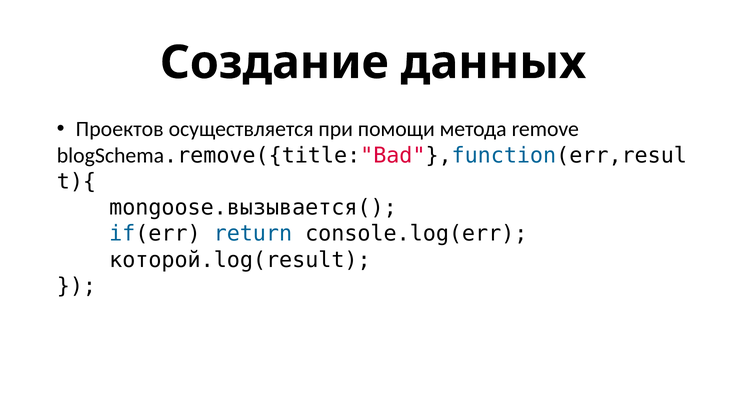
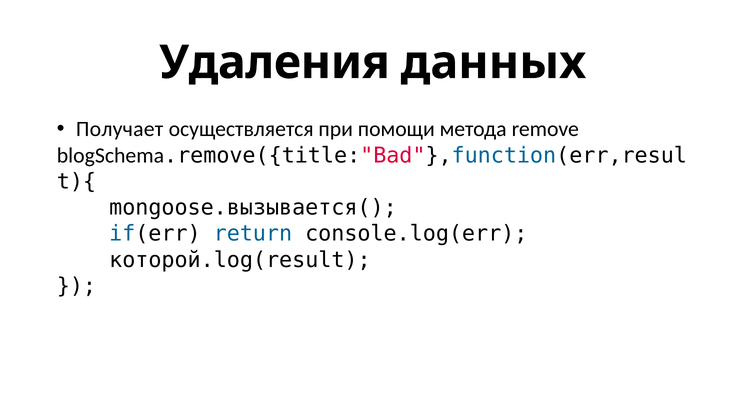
Создание: Создание -> Удаления
Проектов: Проектов -> Получает
